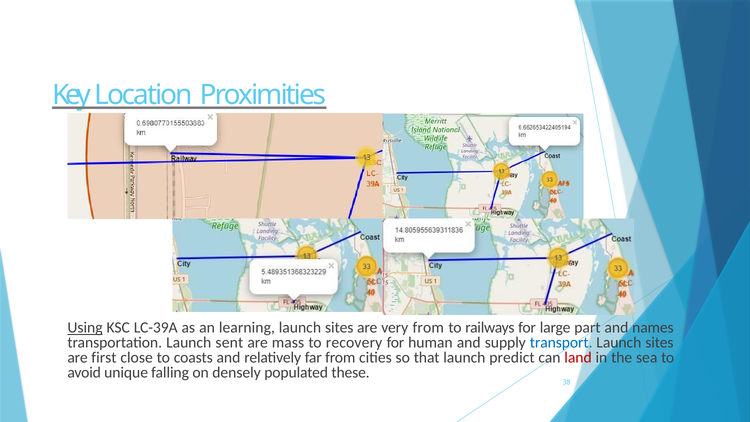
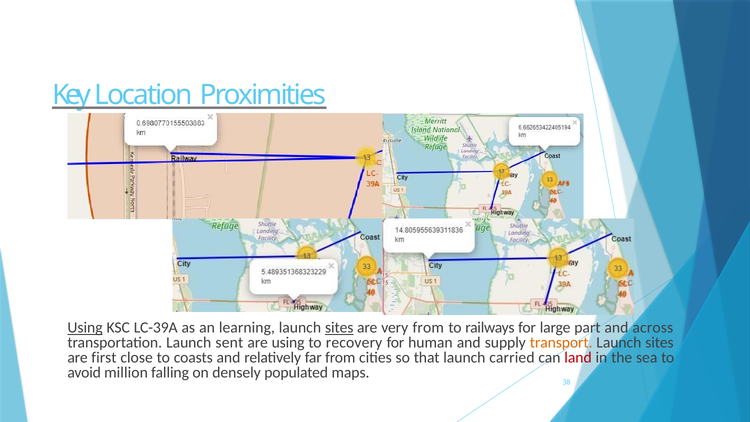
sites at (339, 328) underline: none -> present
names: names -> across
are mass: mass -> using
transport colour: blue -> orange
predict: predict -> carried
unique: unique -> million
these: these -> maps
